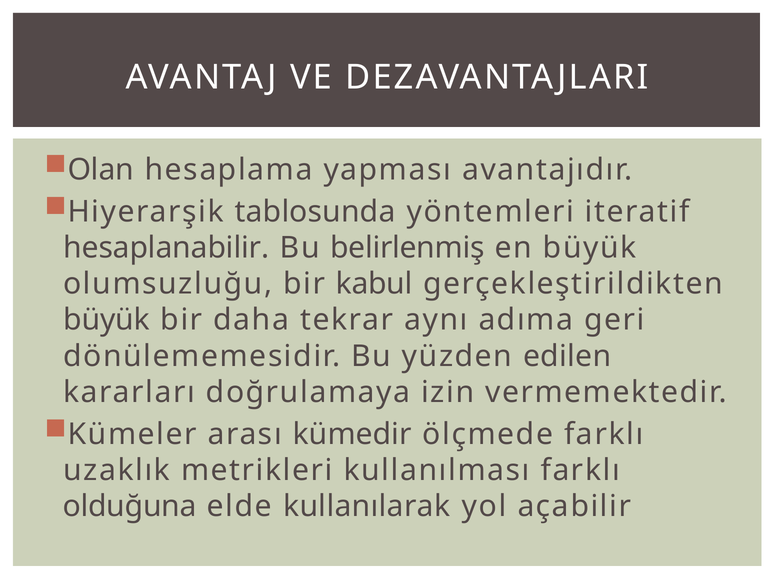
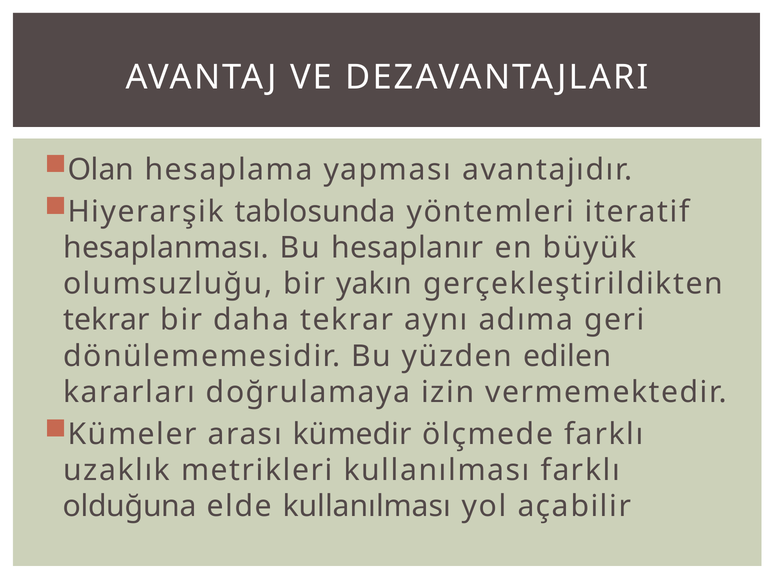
hesaplanabilir: hesaplanabilir -> hesaplanması
belirlenmiş: belirlenmiş -> hesaplanır
kabul: kabul -> yakın
büyük at (107, 320): büyük -> tekrar
elde kullanılarak: kullanılarak -> kullanılması
